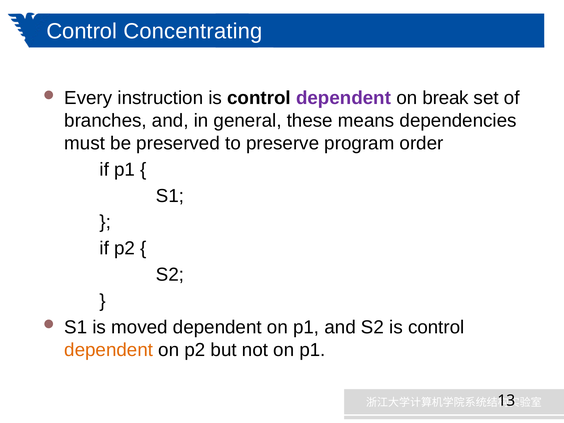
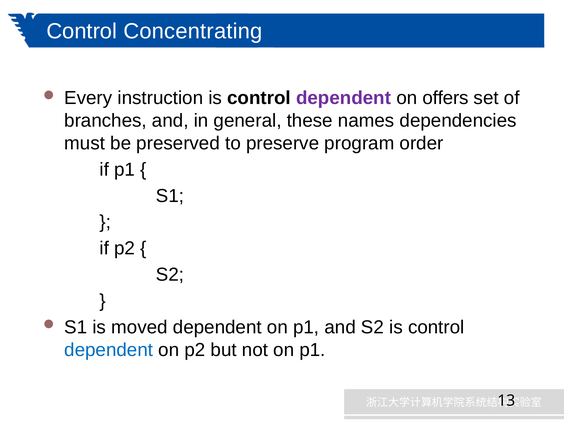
break: break -> offers
means: means -> names
dependent at (109, 350) colour: orange -> blue
